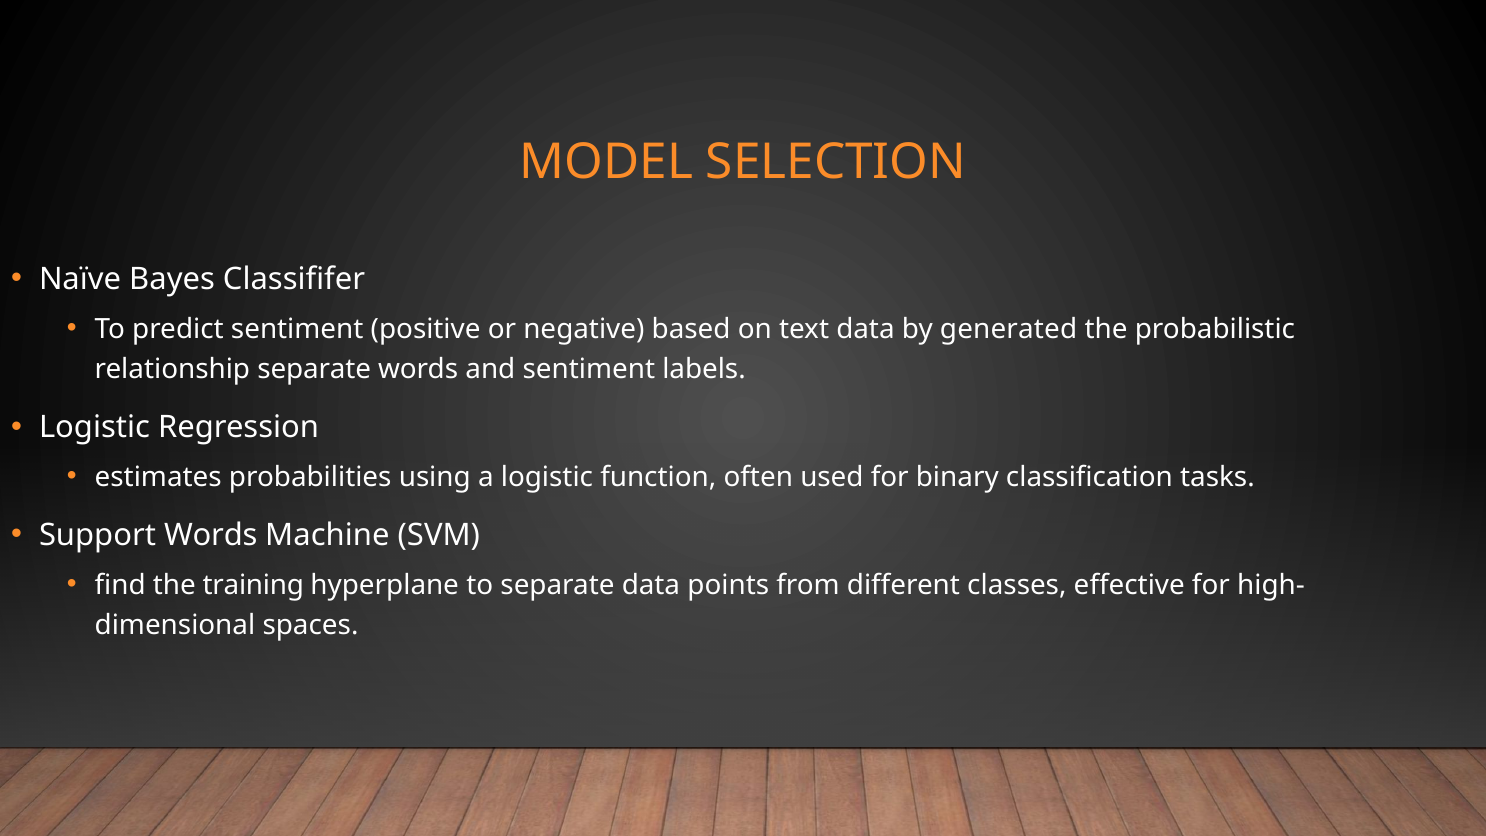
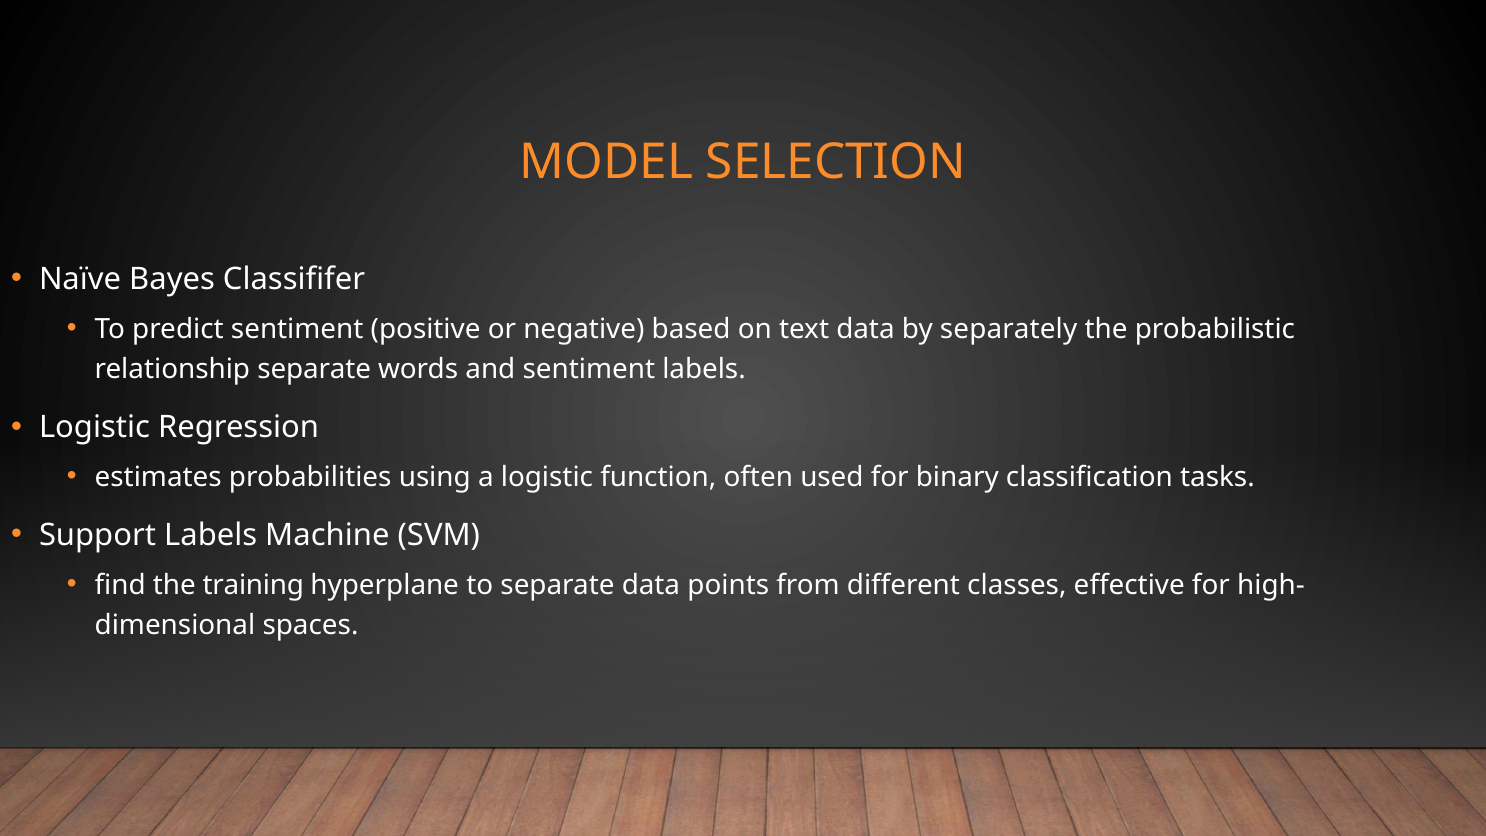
generated: generated -> separately
Support Words: Words -> Labels
